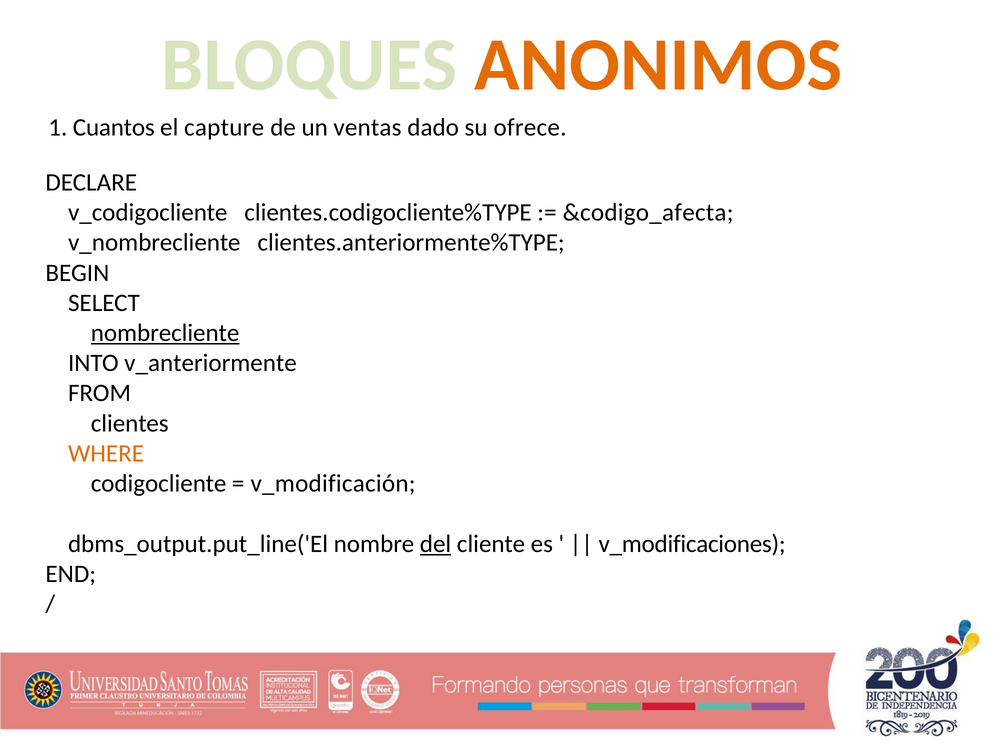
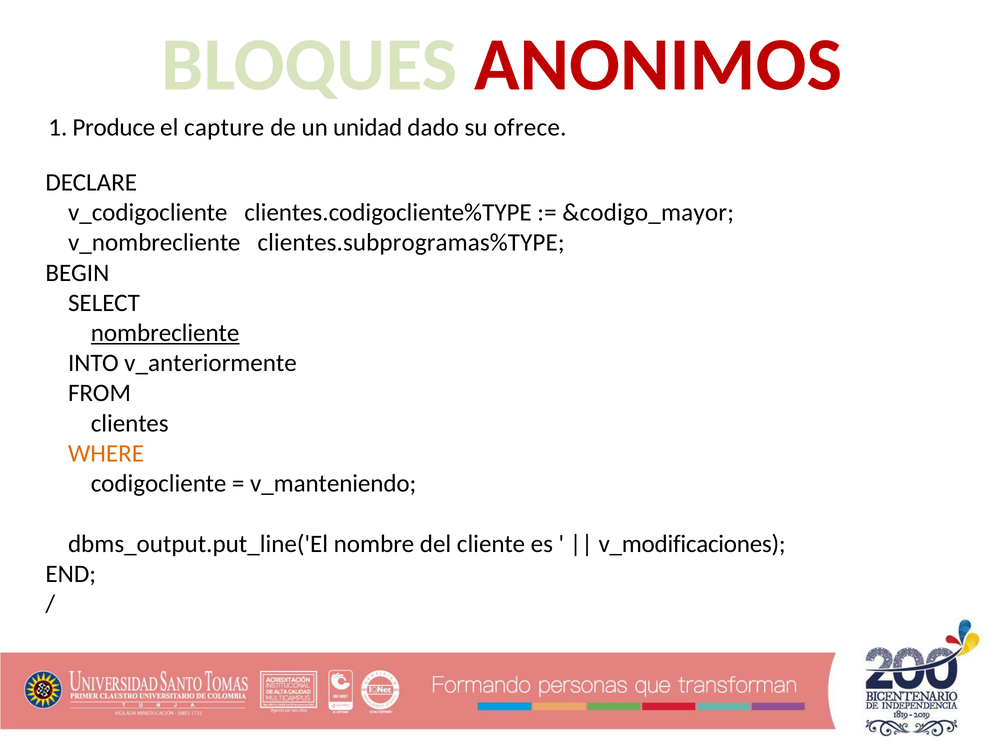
ANONIMOS colour: orange -> red
Cuantos: Cuantos -> Produce
ventas: ventas -> unidad
&codigo_afecta: &codigo_afecta -> &codigo_mayor
clientes.anteriormente%TYPE: clientes.anteriormente%TYPE -> clientes.subprogramas%TYPE
v_modificación: v_modificación -> v_manteniendo
del underline: present -> none
